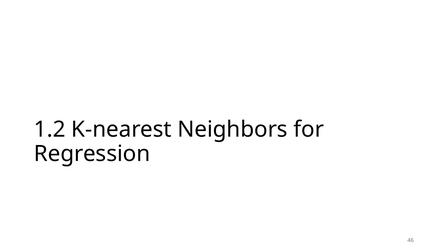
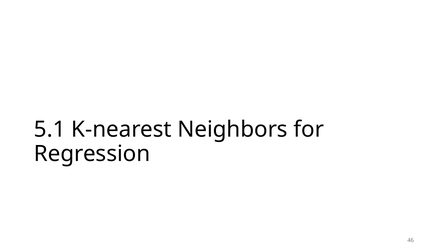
1.2: 1.2 -> 5.1
